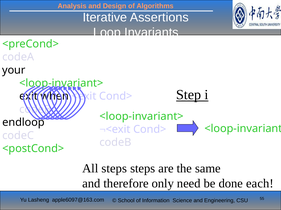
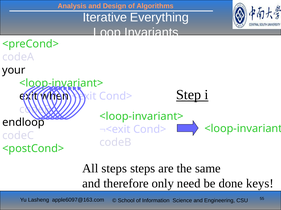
Assertions: Assertions -> Everything
each: each -> keys
